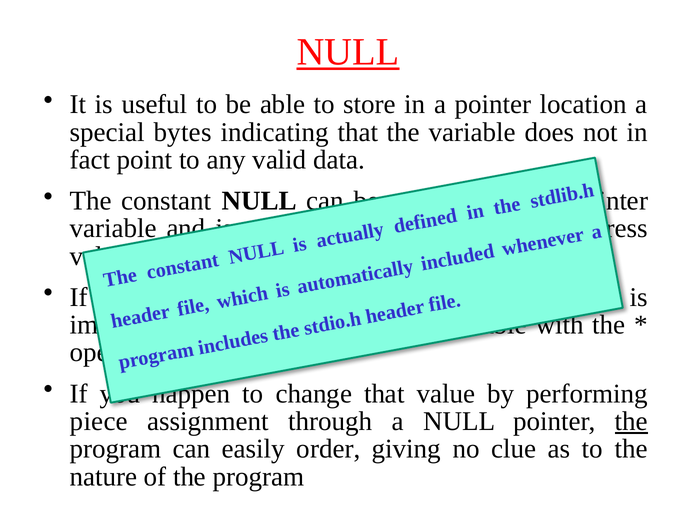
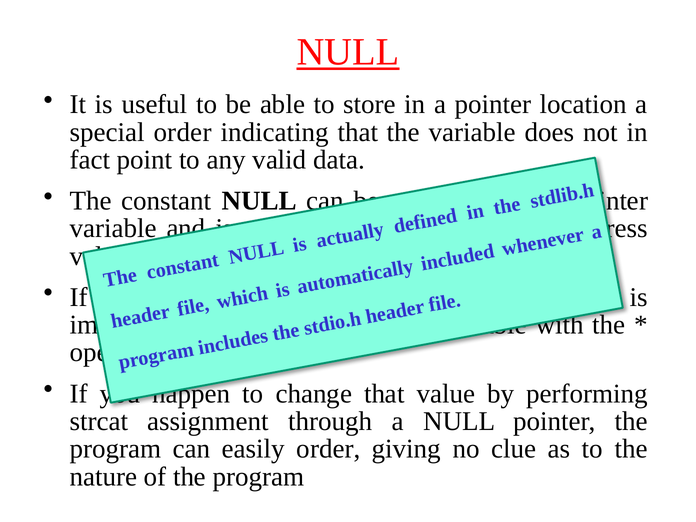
special bytes: bytes -> order
piece: piece -> strcat
the at (631, 421) underline: present -> none
